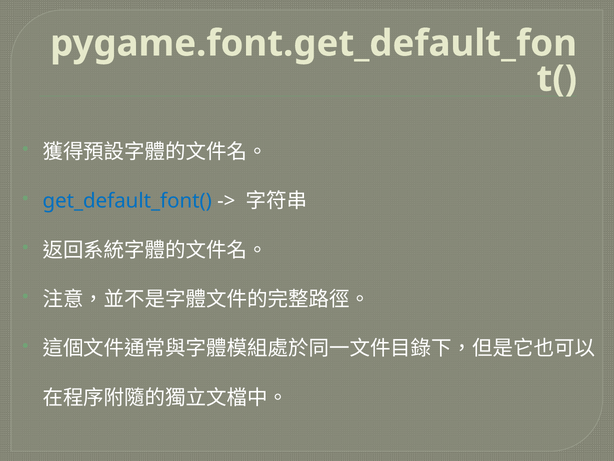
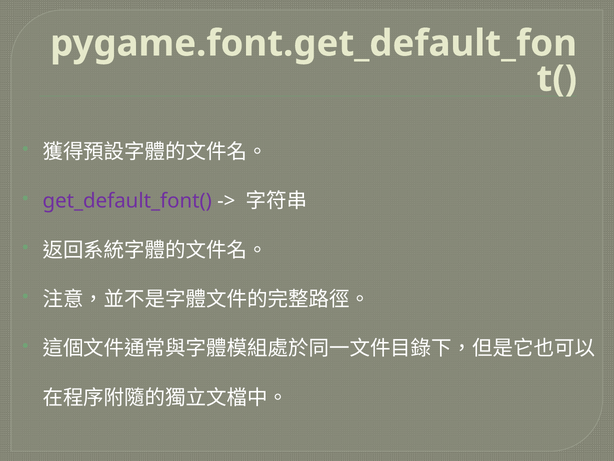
get_default_font( colour: blue -> purple
